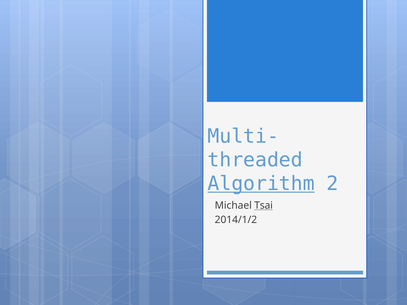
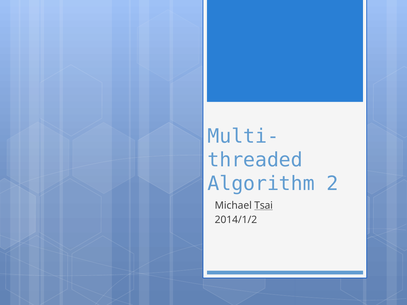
Algorithm underline: present -> none
